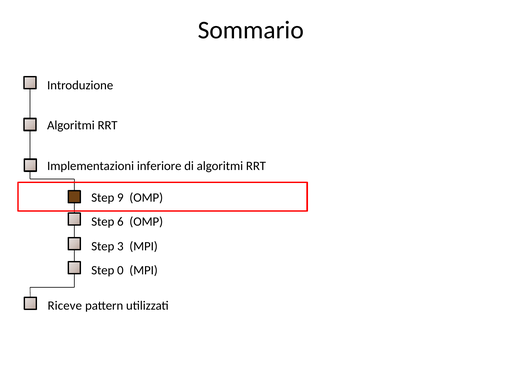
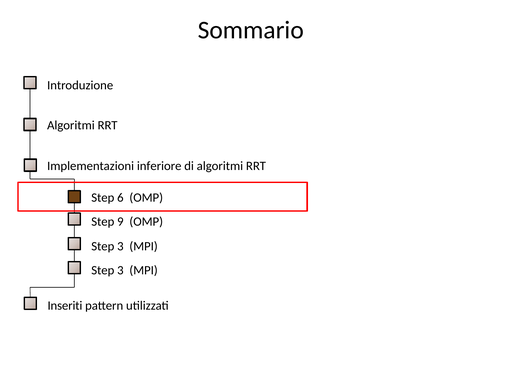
9: 9 -> 6
6: 6 -> 9
0 at (120, 271): 0 -> 3
Riceve: Riceve -> Inseriti
